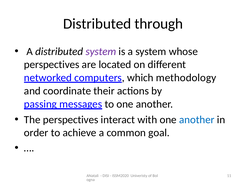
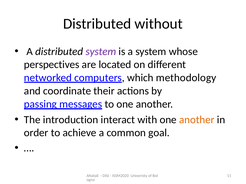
through: through -> without
The perspectives: perspectives -> introduction
another at (197, 120) colour: blue -> orange
